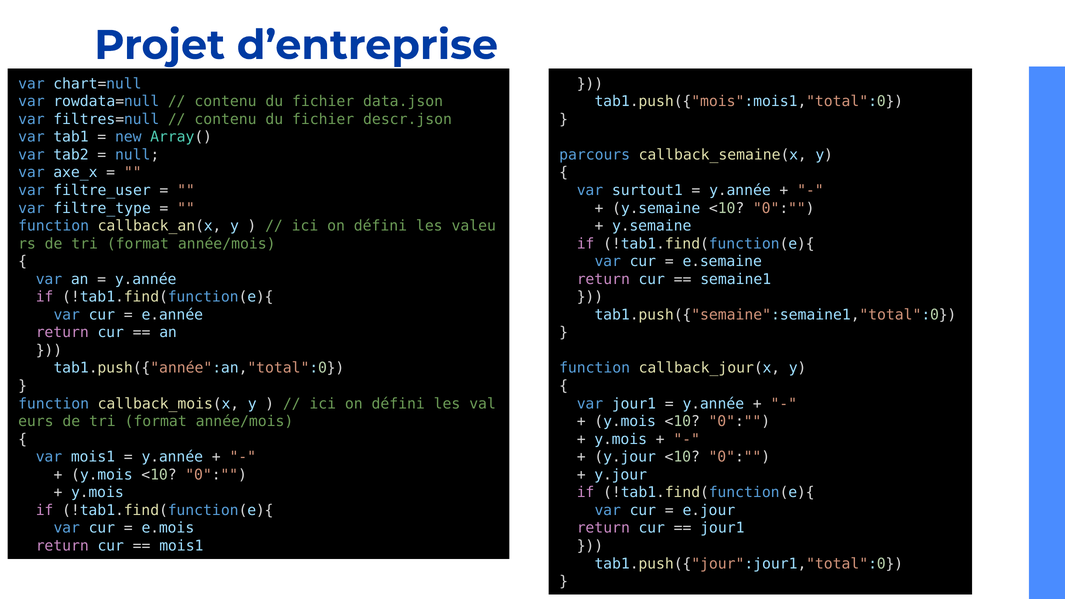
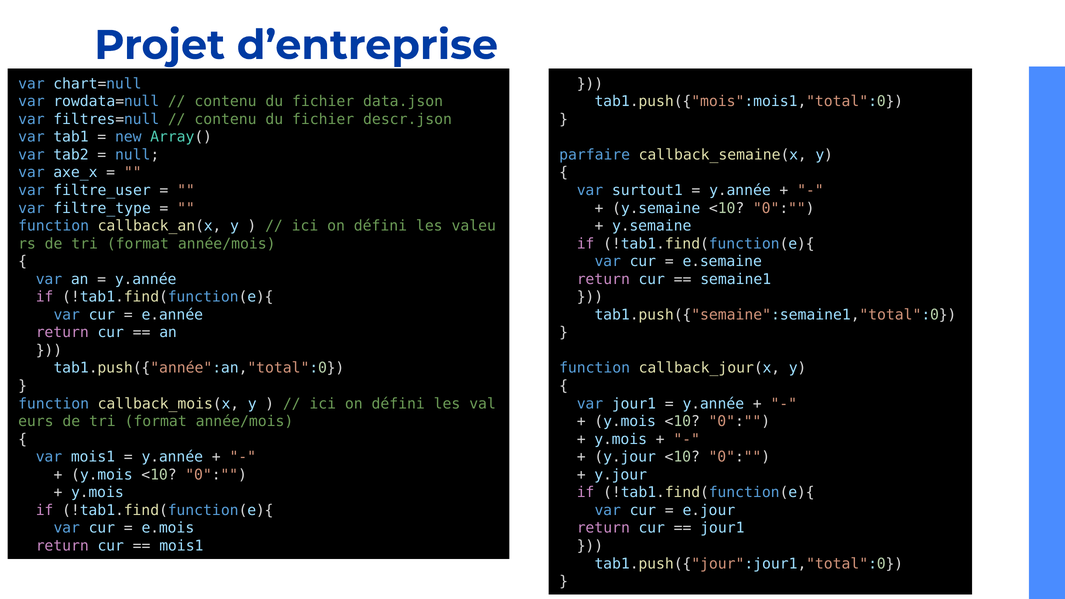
parcours: parcours -> parfaire
